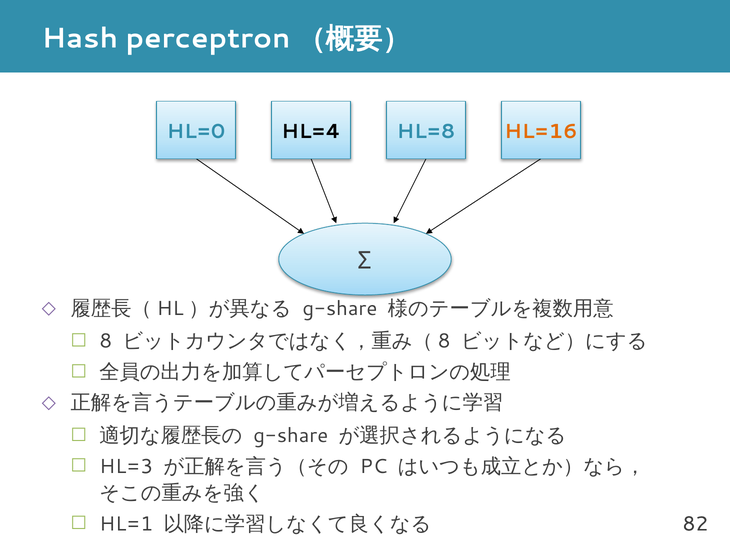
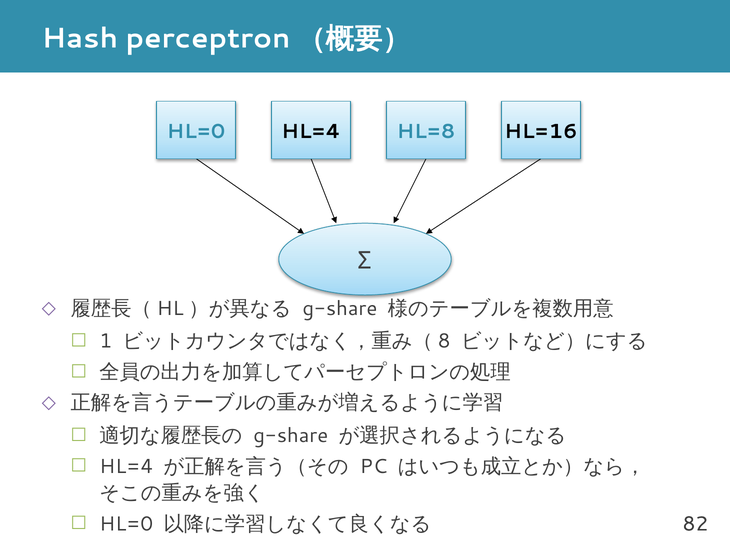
HL=16 colour: orange -> black
8: 8 -> 1
HL=3 at (126, 467): HL=3 -> HL=4
HL=1 at (126, 524): HL=1 -> HL=0
